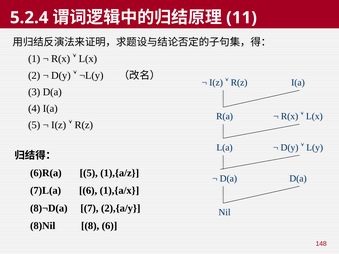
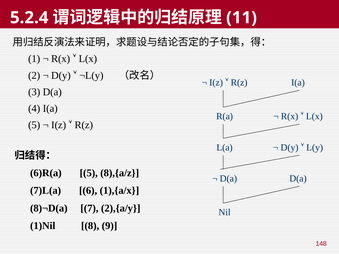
1),{a/z: 1),{a/z -> 8),{a/z
8)Nil: 8)Nil -> 1)Nil
8 6: 6 -> 9
